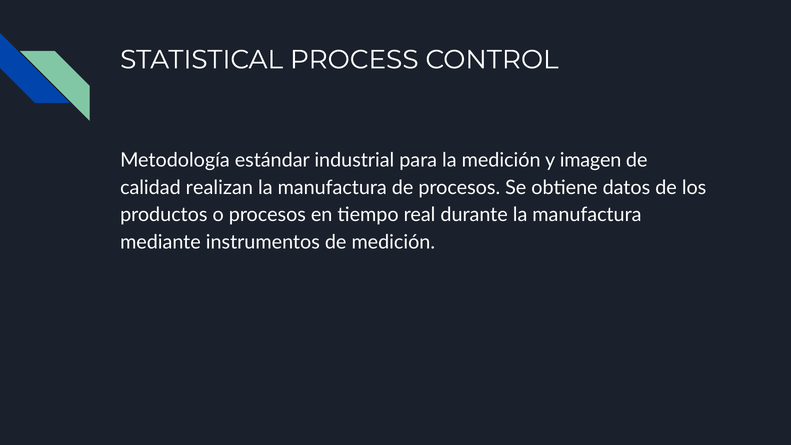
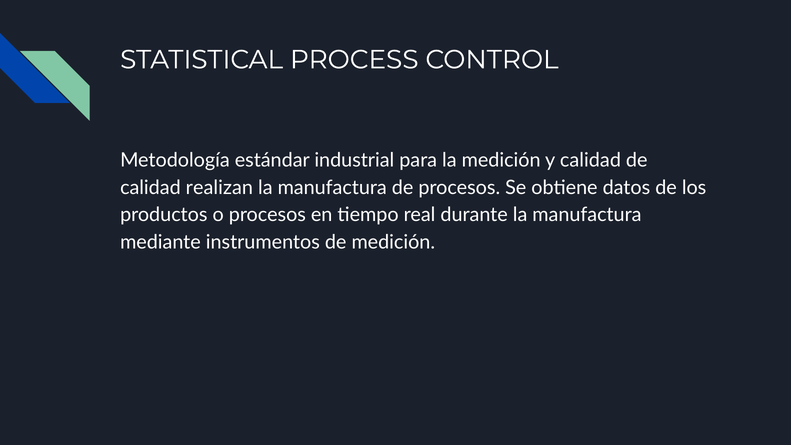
y imagen: imagen -> calidad
